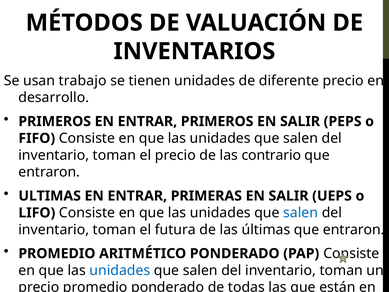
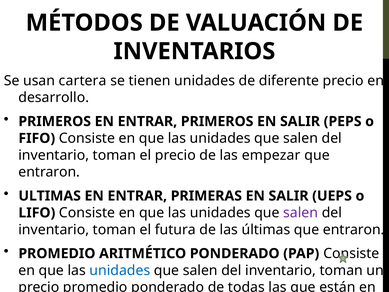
trabajo: trabajo -> cartera
contrario: contrario -> empezar
salen at (301, 213) colour: blue -> purple
